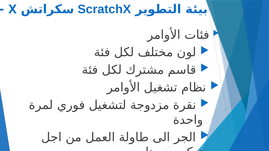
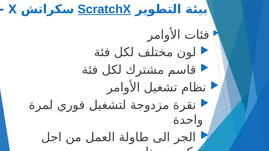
ScratchX underline: none -> present
